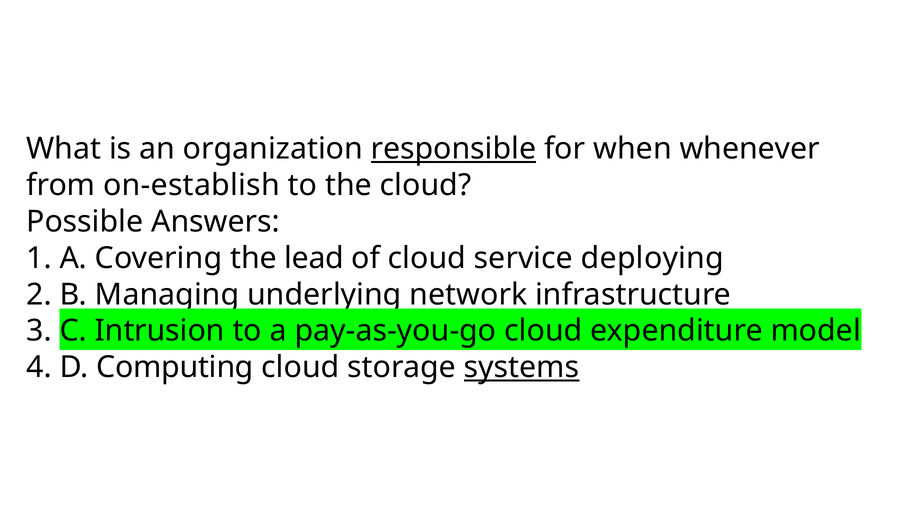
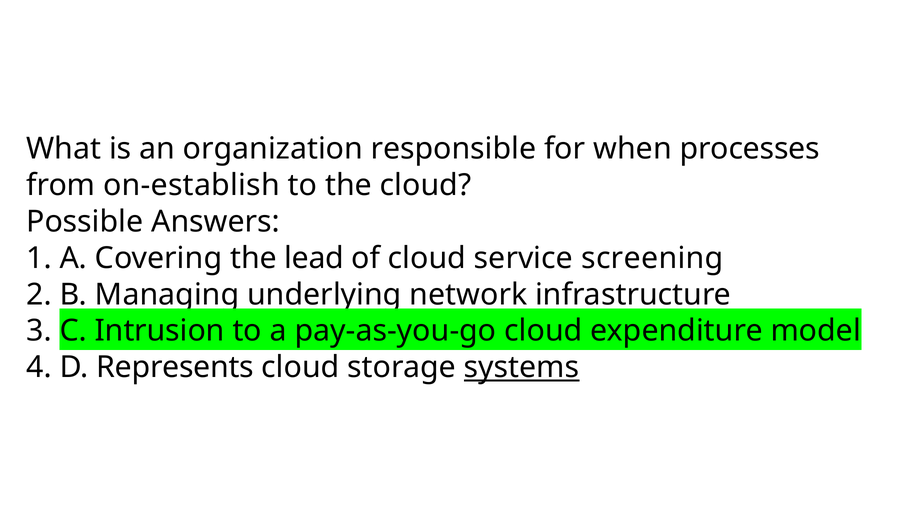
responsible underline: present -> none
whenever: whenever -> processes
deploying: deploying -> screening
Computing: Computing -> Represents
